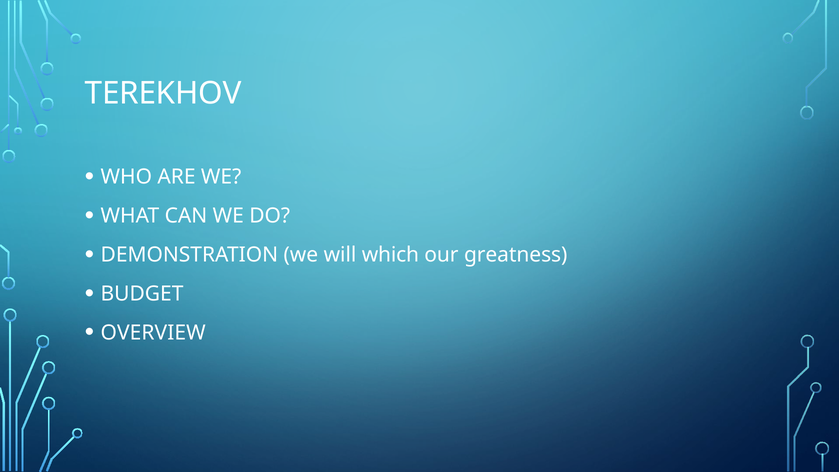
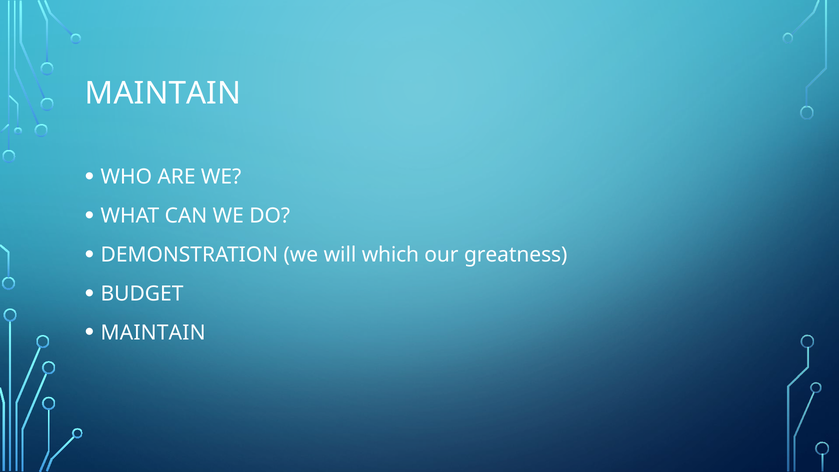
TEREKHOV at (163, 93): TEREKHOV -> MAINTAIN
OVERVIEW at (153, 333): OVERVIEW -> MAINTAIN
